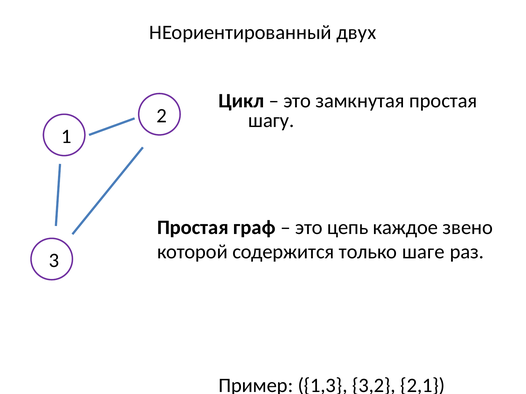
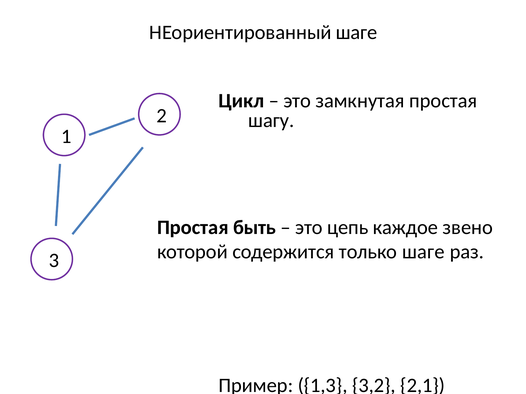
НЕориентированный двух: двух -> шаге
граф: граф -> быть
